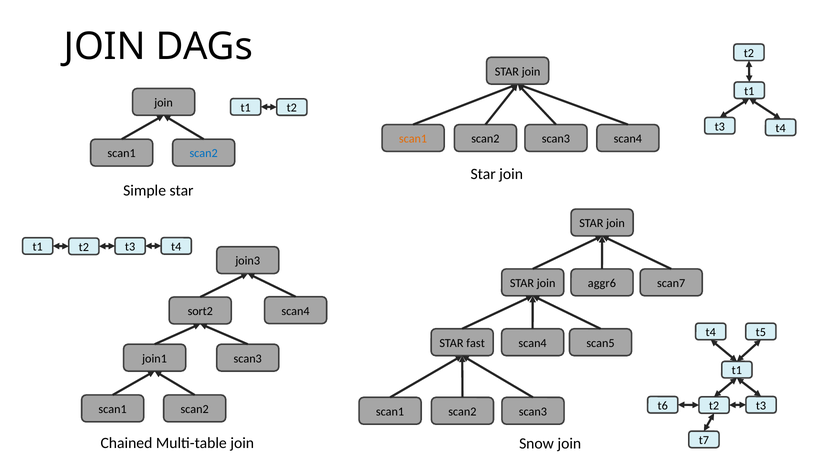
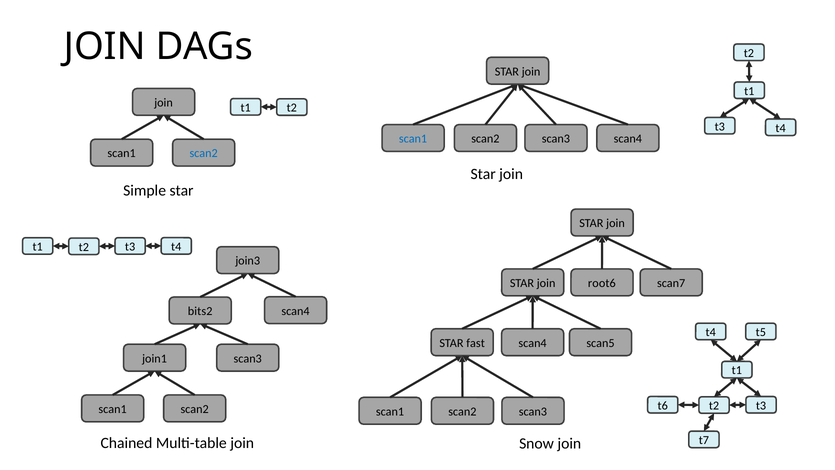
scan1 at (413, 139) colour: orange -> blue
aggr6: aggr6 -> root6
sort2: sort2 -> bits2
